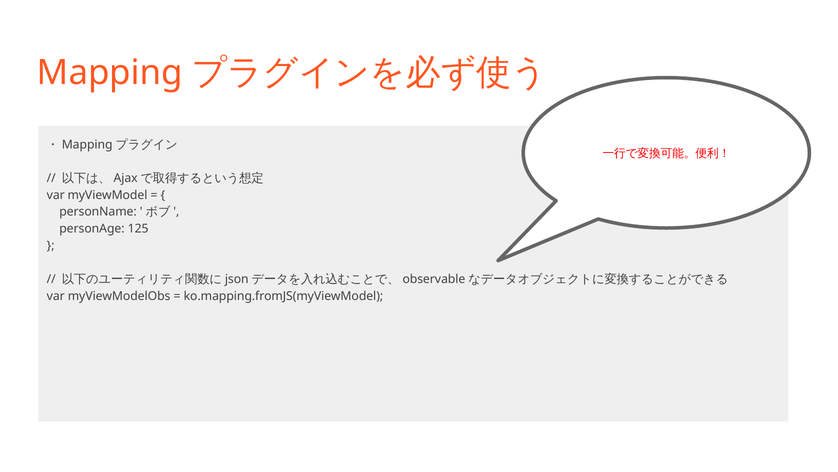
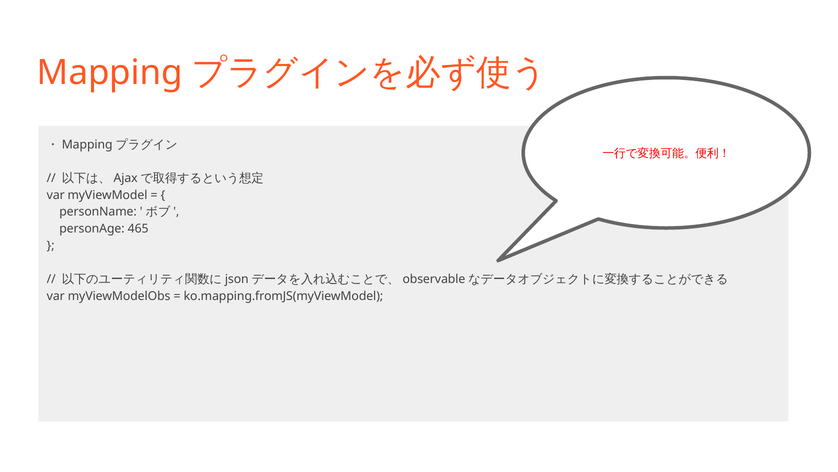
125: 125 -> 465
